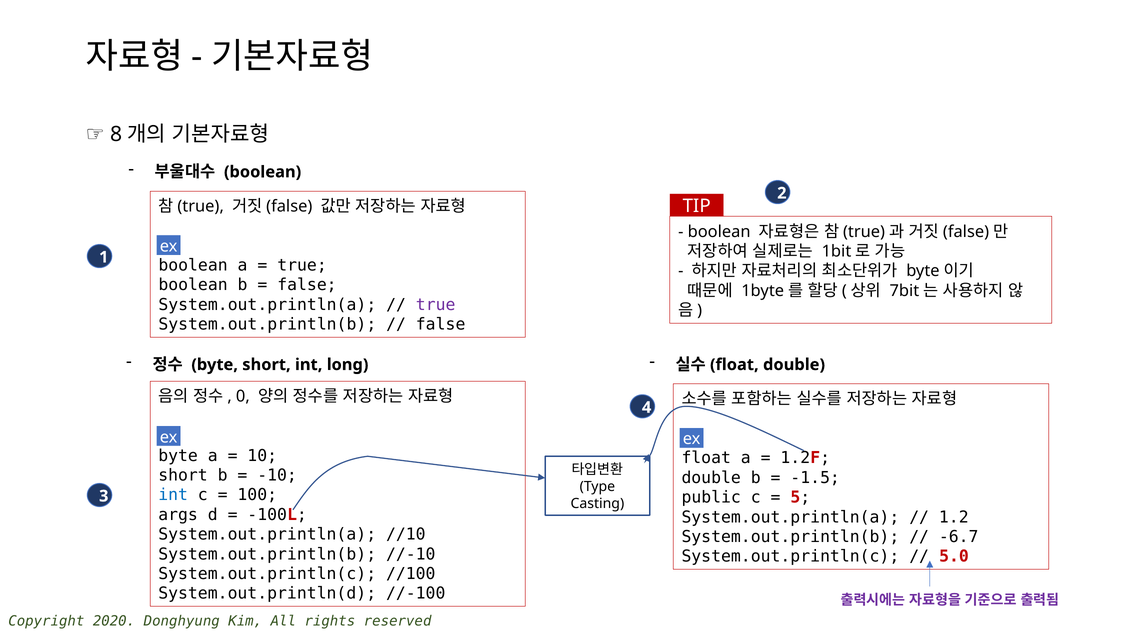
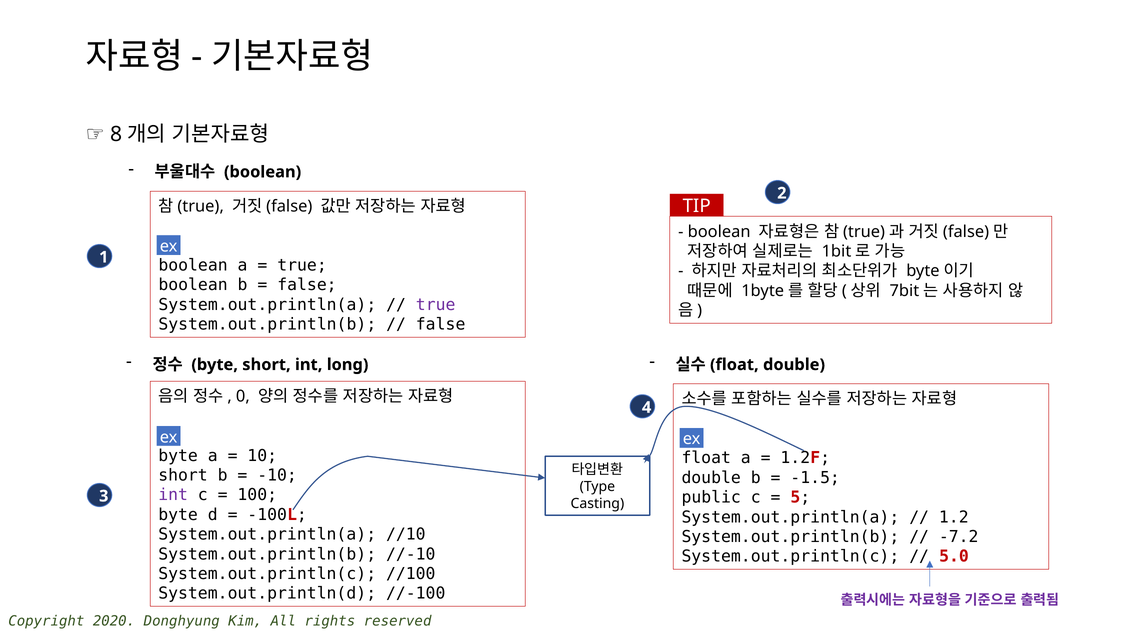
int at (173, 495) colour: blue -> purple
args at (178, 515): args -> byte
-6.7: -6.7 -> -7.2
